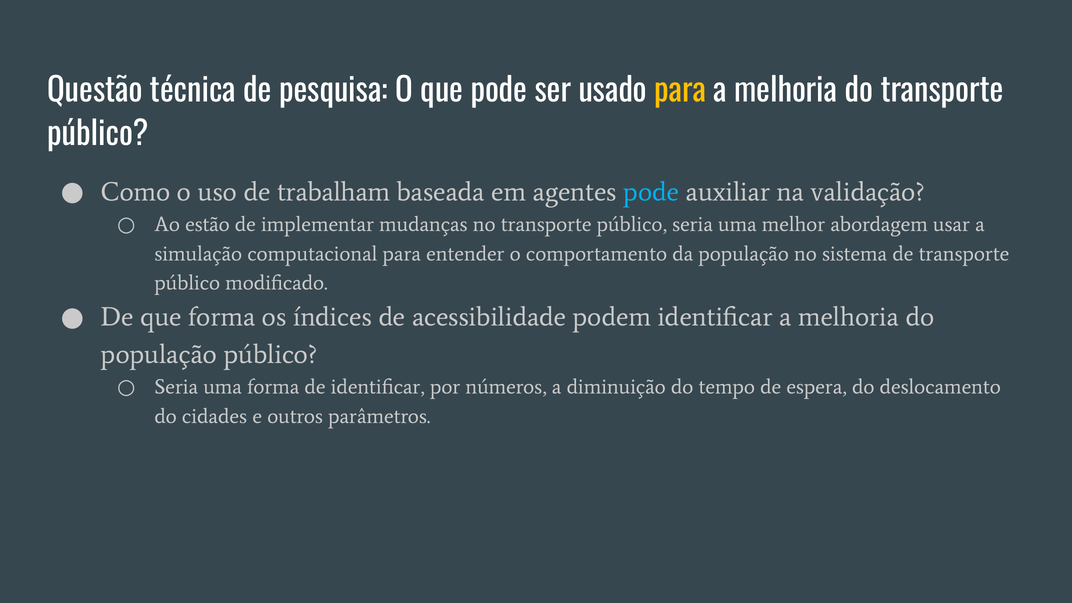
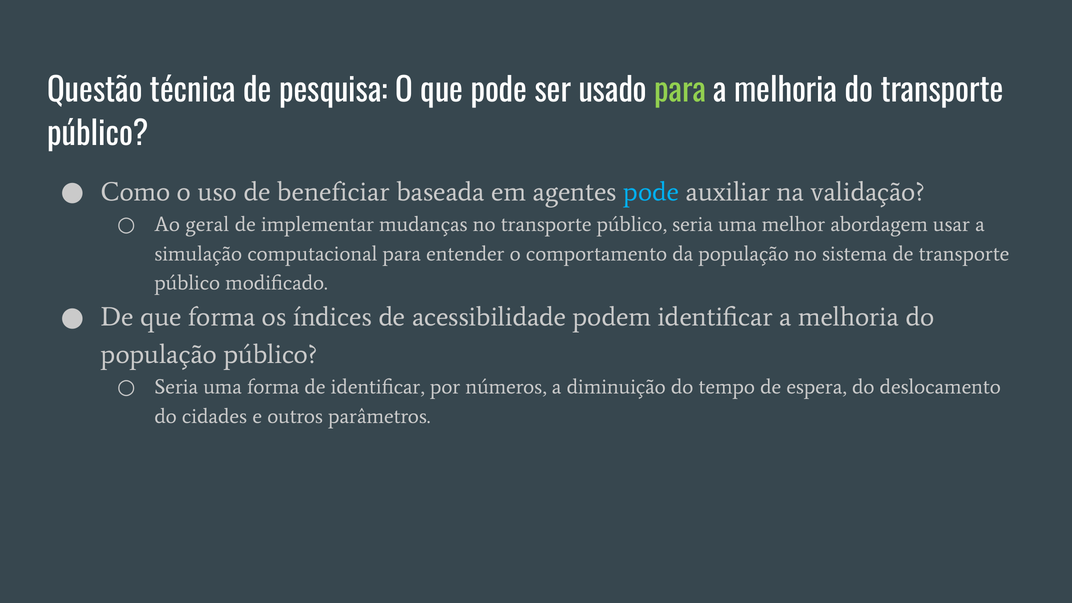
para at (680, 91) colour: yellow -> light green
trabalham: trabalham -> beneficiar
estão: estão -> geral
